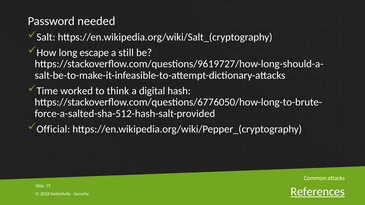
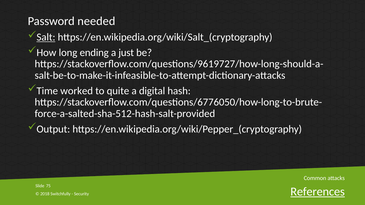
Salt underline: none -> present
escape: escape -> ending
still: still -> just
think: think -> quite
Official: Official -> Output
